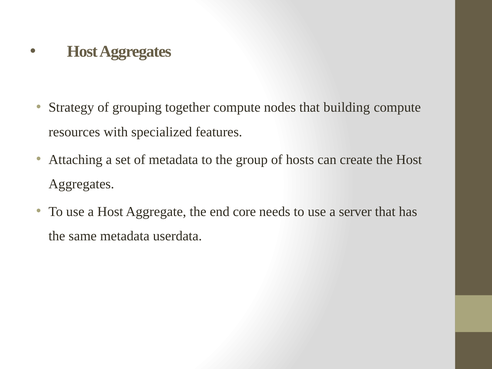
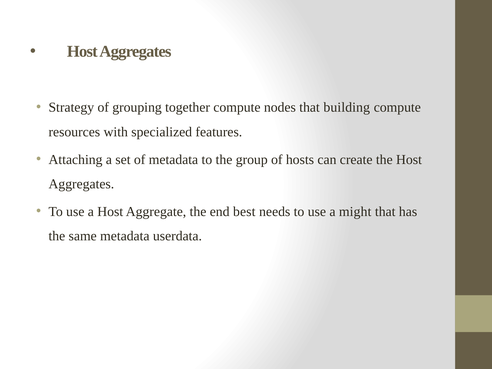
core: core -> best
server: server -> might
